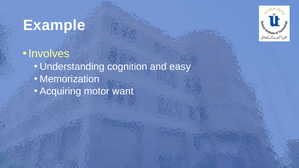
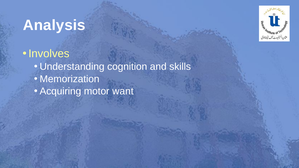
Example: Example -> Analysis
easy: easy -> skills
